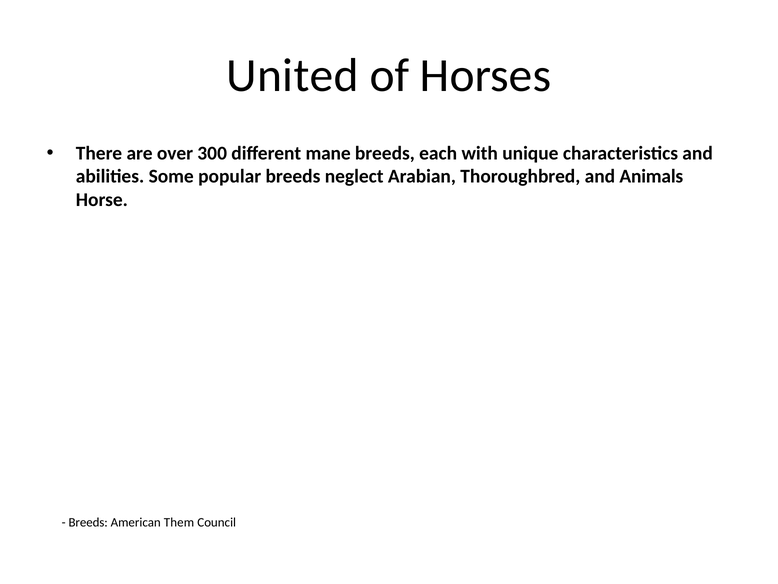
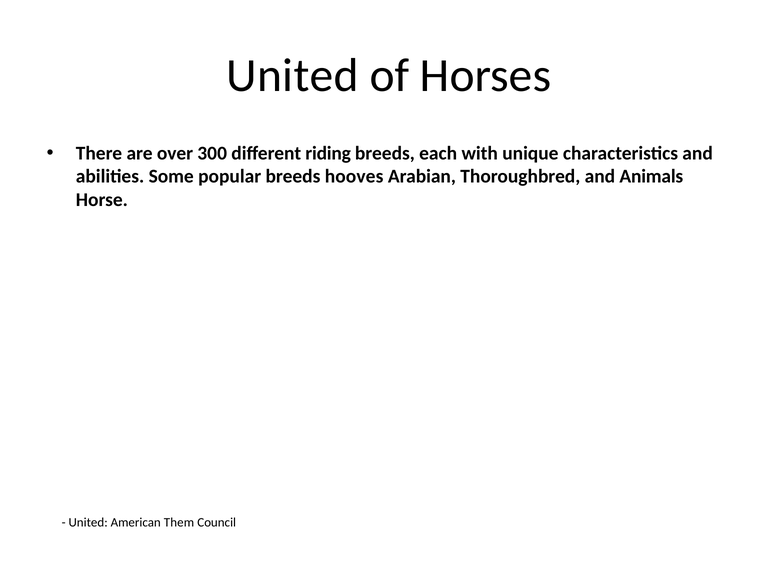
mane: mane -> riding
neglect: neglect -> hooves
Breeds at (88, 522): Breeds -> United
